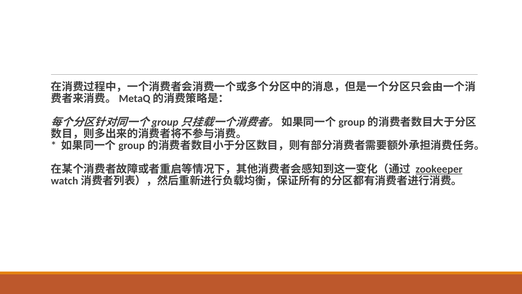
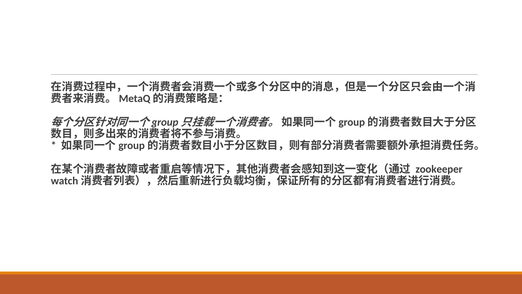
zookeeper underline: present -> none
